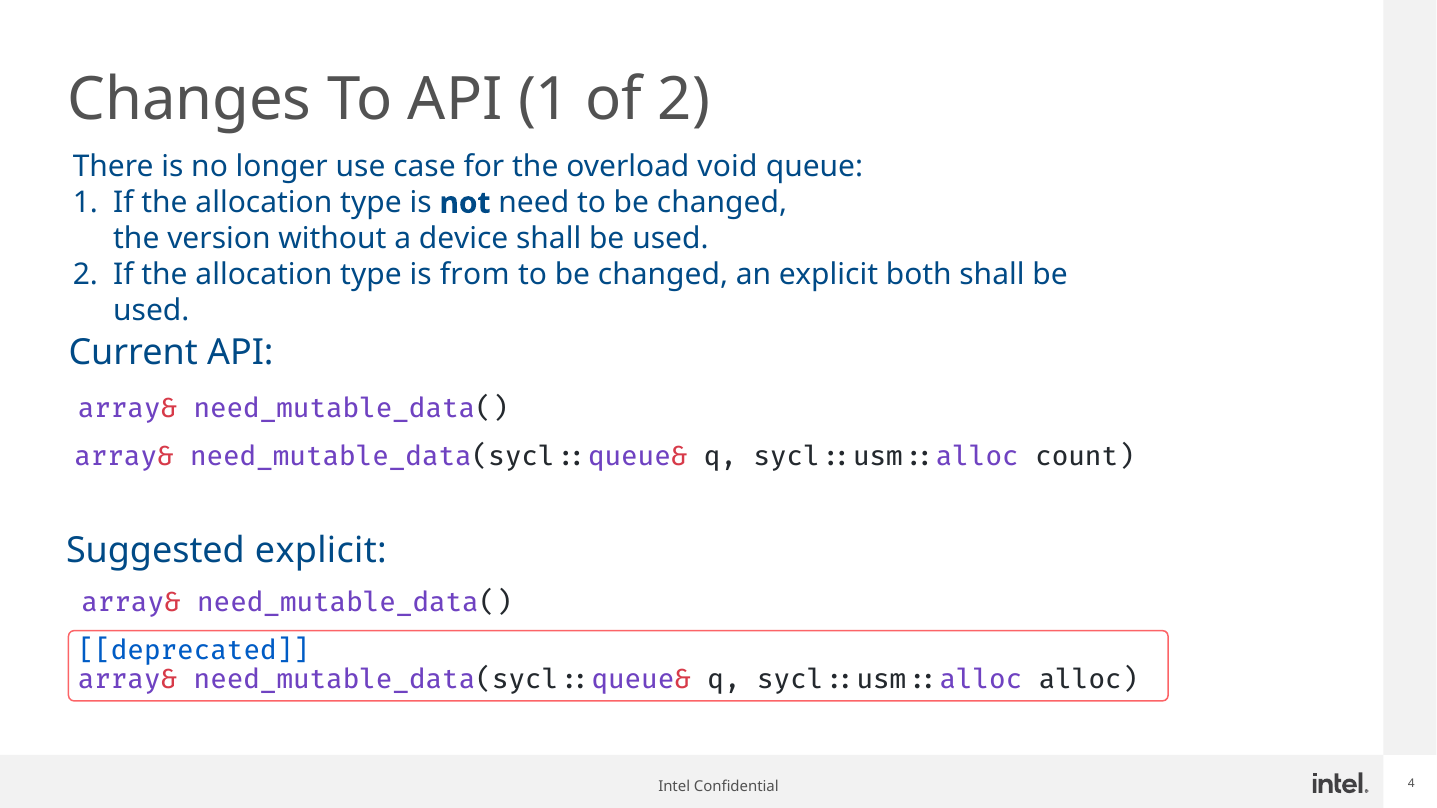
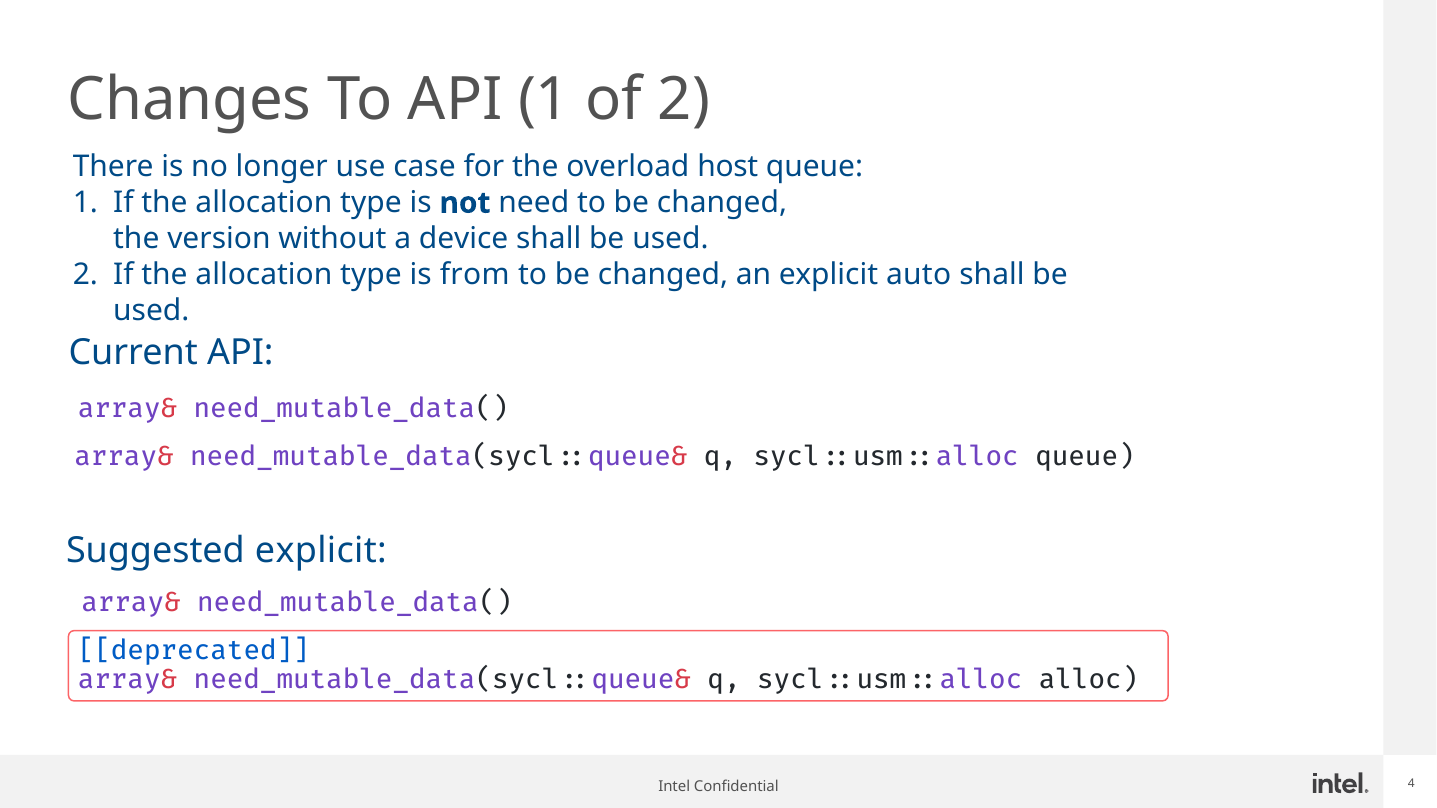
void: void -> host
both: both -> auto
sycl::usm::alloc count: count -> queue
